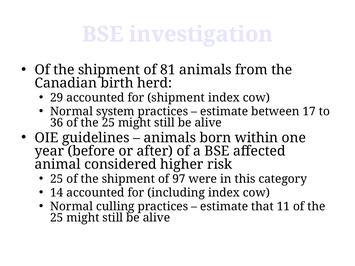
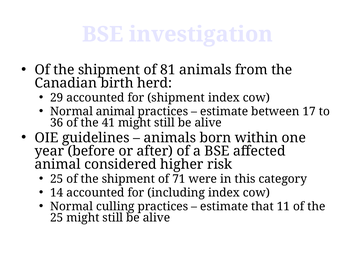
Normal system: system -> animal
36 of the 25: 25 -> 41
97: 97 -> 71
